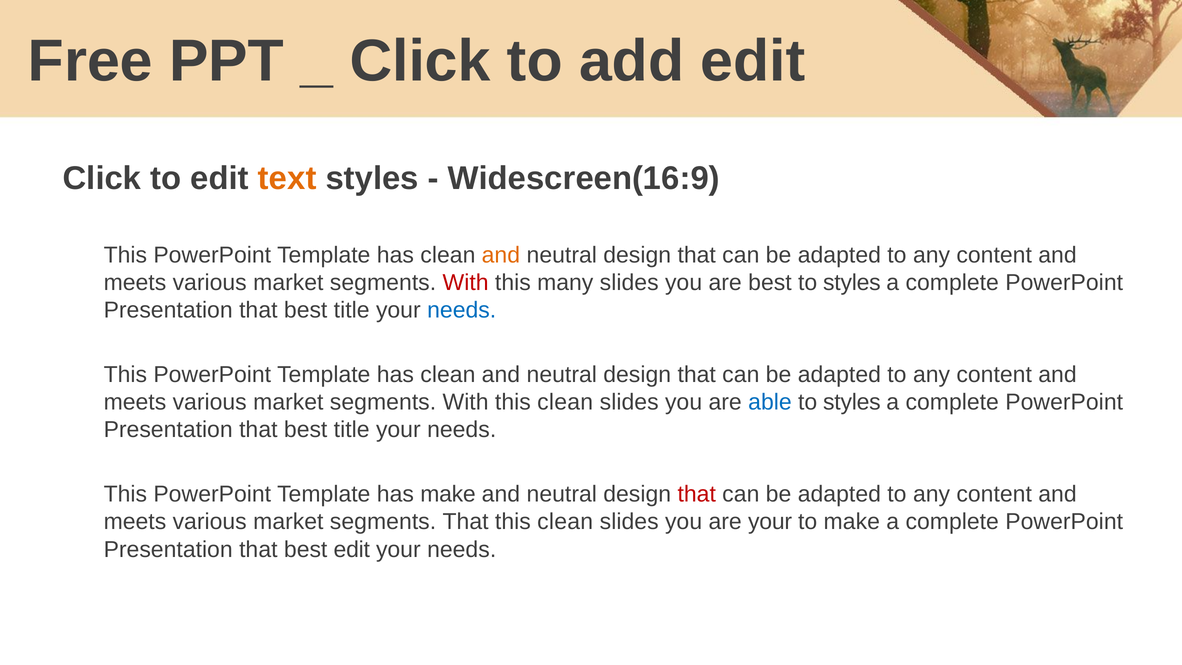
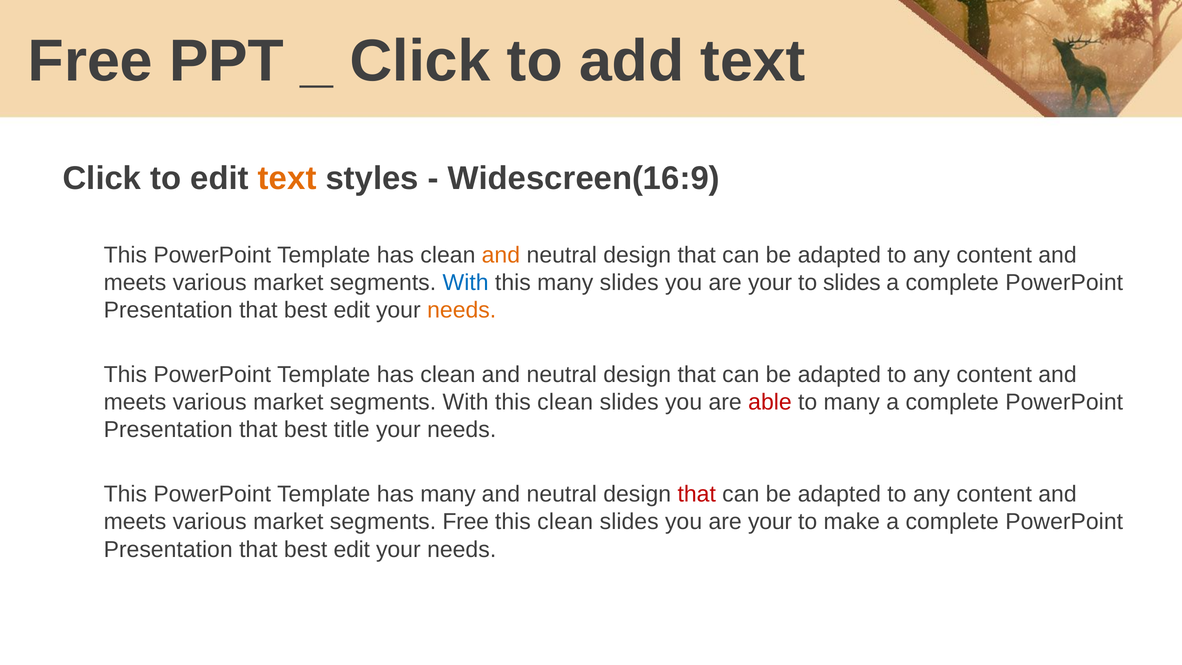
add edit: edit -> text
With at (466, 283) colour: red -> blue
best at (770, 283): best -> your
styles at (852, 283): styles -> slides
title at (352, 310): title -> edit
needs at (462, 310) colour: blue -> orange
able colour: blue -> red
styles at (852, 402): styles -> many
has make: make -> many
segments That: That -> Free
